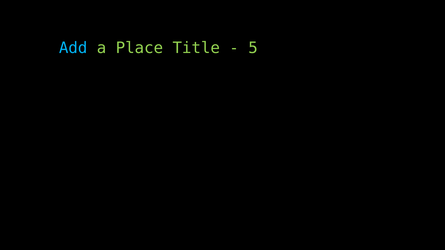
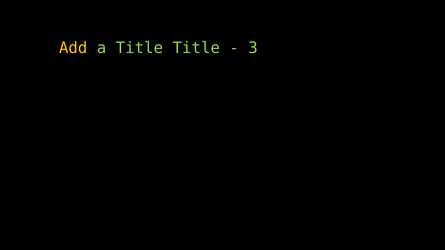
Add colour: light blue -> yellow
a Place: Place -> Title
5: 5 -> 3
